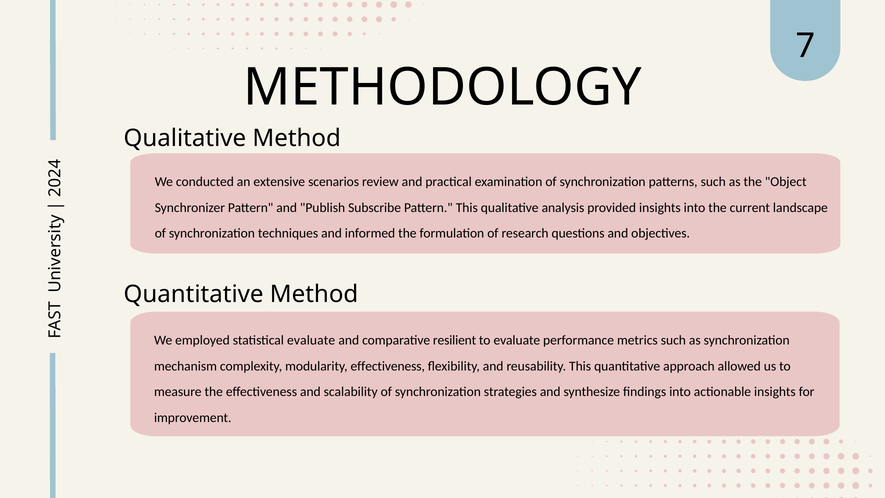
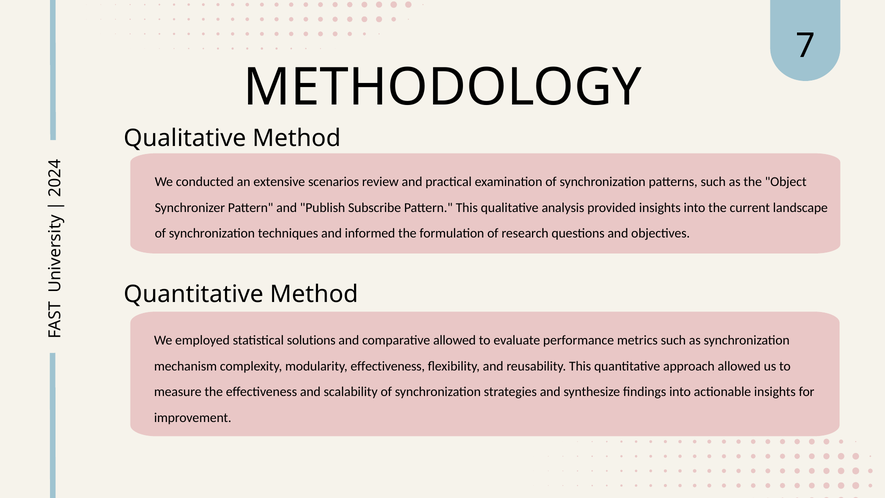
statistical evaluate: evaluate -> solutions
comparative resilient: resilient -> allowed
